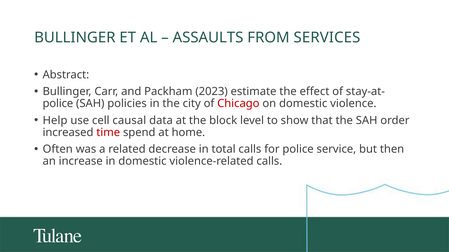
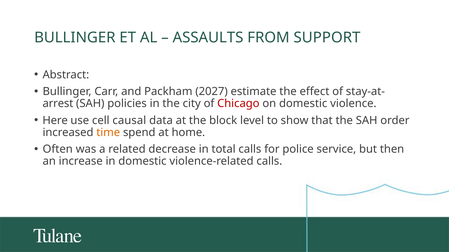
SERVICES: SERVICES -> SUPPORT
2023: 2023 -> 2027
police at (58, 104): police -> arrest
Help: Help -> Here
time colour: red -> orange
